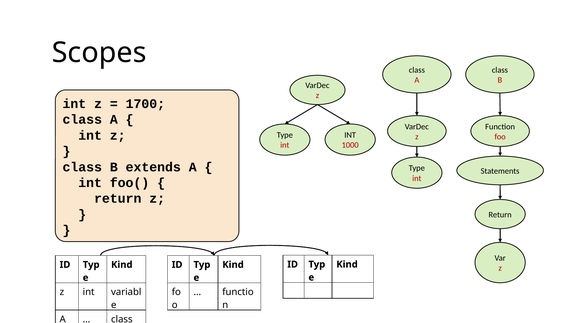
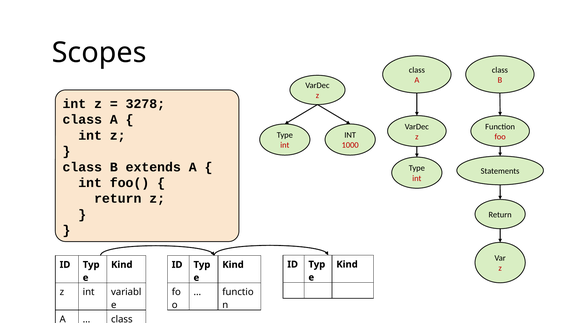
1700: 1700 -> 3278
